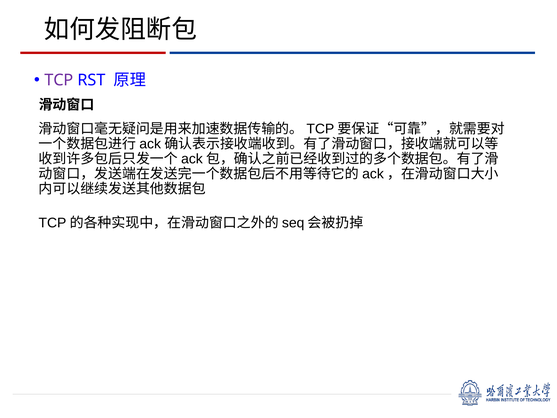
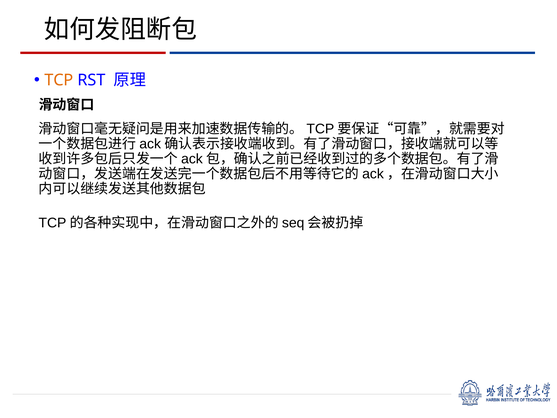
TCP colour: purple -> orange
